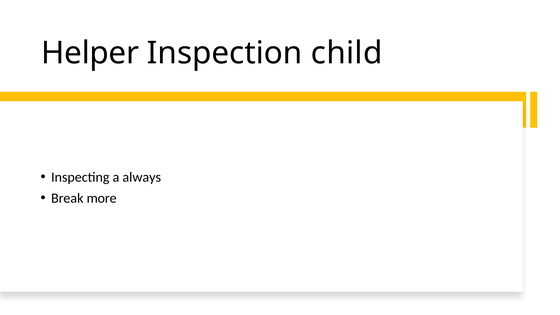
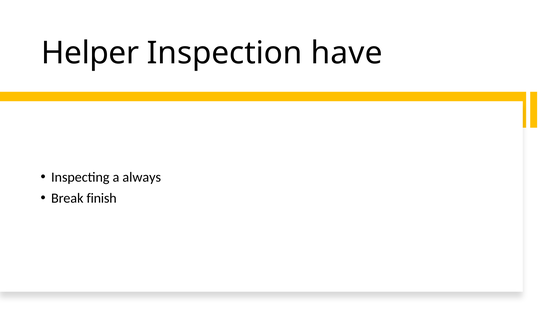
child: child -> have
more: more -> finish
